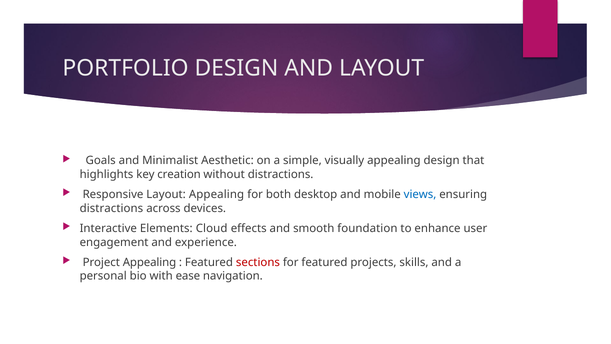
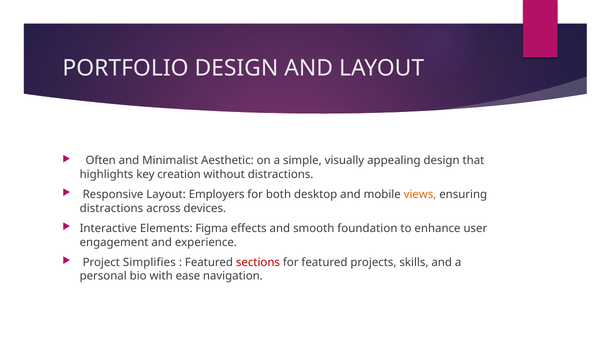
Goals: Goals -> Often
Layout Appealing: Appealing -> Employers
views colour: blue -> orange
Cloud: Cloud -> Figma
Project Appealing: Appealing -> Simplifies
